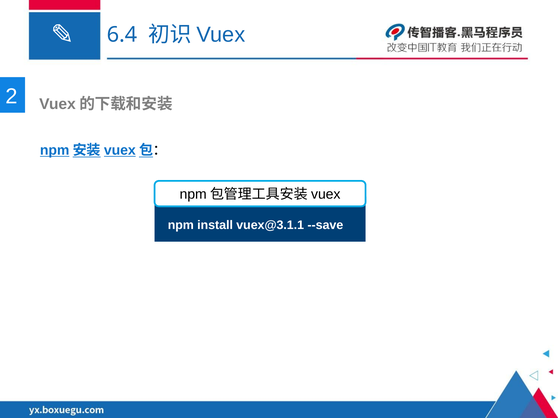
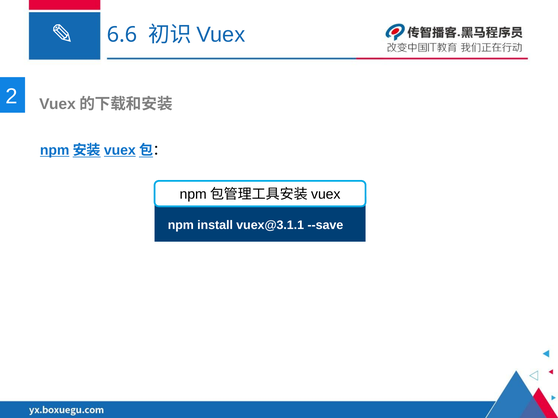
6.4: 6.4 -> 6.6
